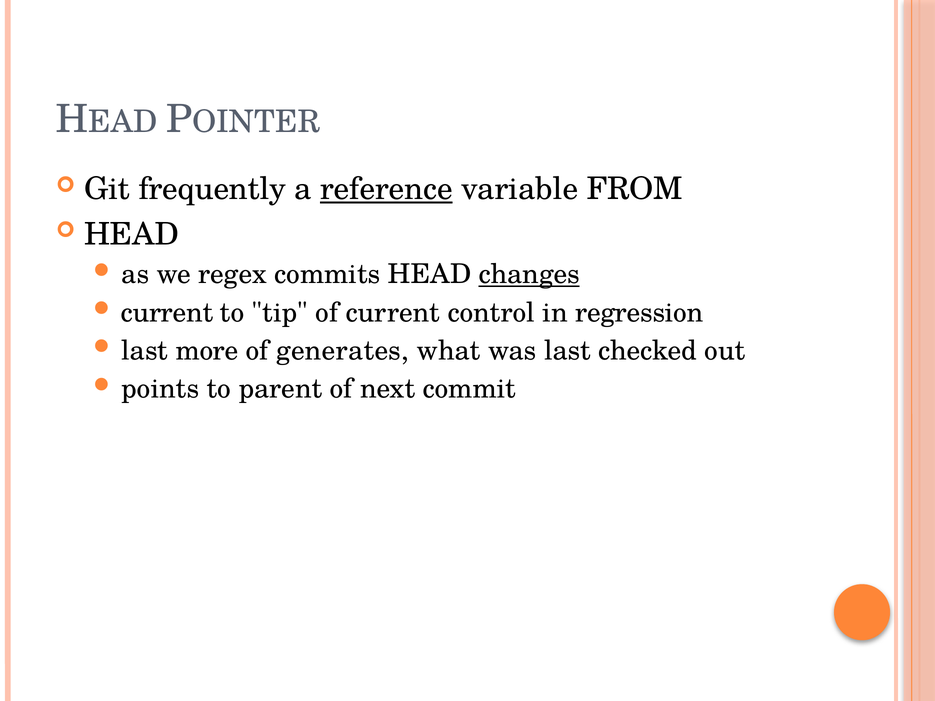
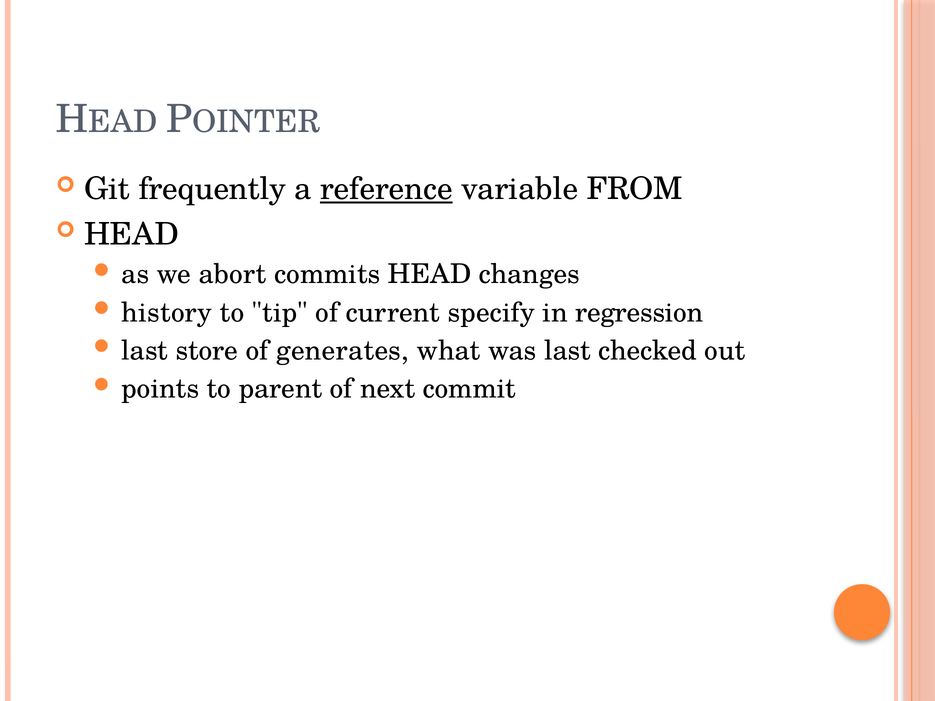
regex: regex -> abort
changes underline: present -> none
current at (167, 313): current -> history
control: control -> specify
more: more -> store
